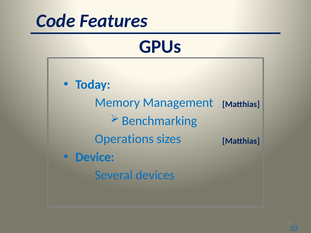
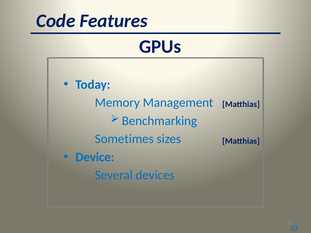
Operations: Operations -> Sometimes
